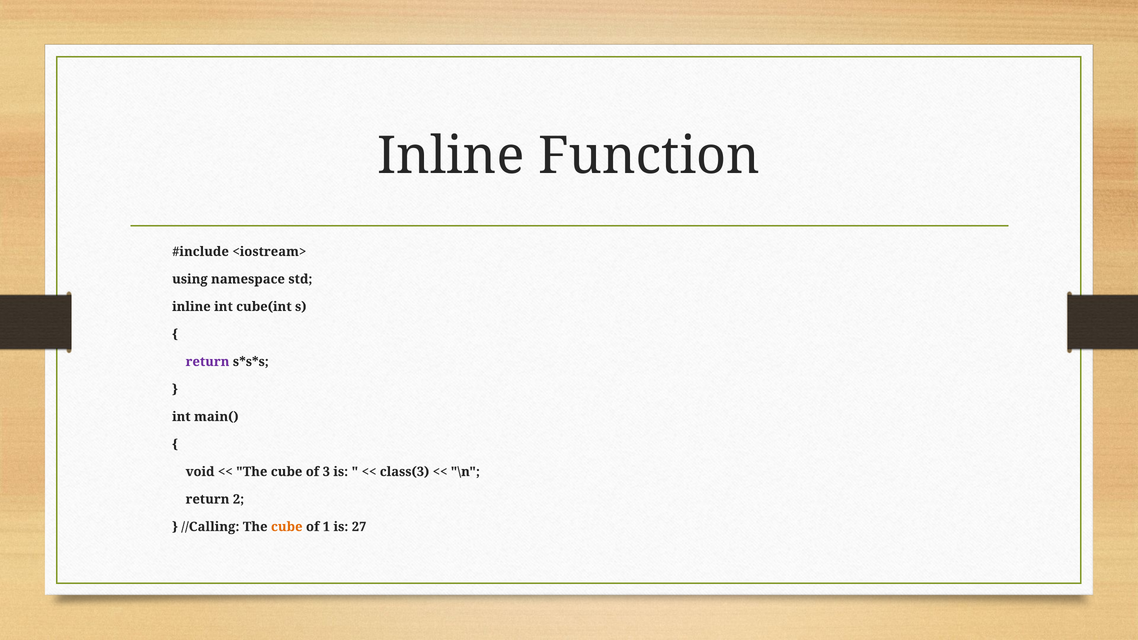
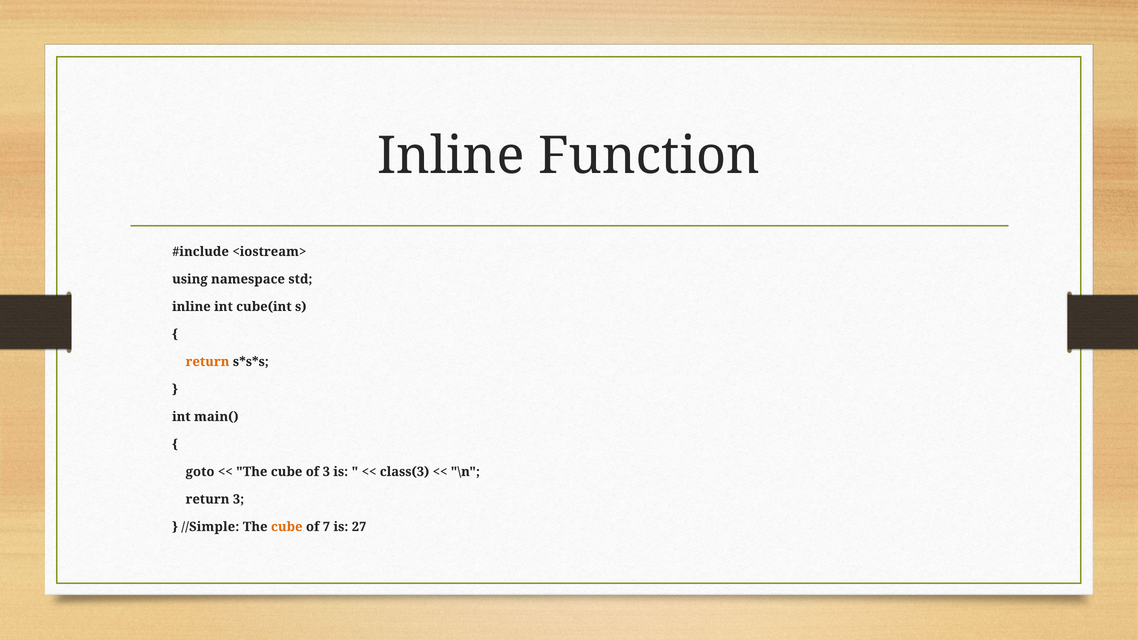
return at (208, 362) colour: purple -> orange
void: void -> goto
return 2: 2 -> 3
//Calling: //Calling -> //Simple
1: 1 -> 7
